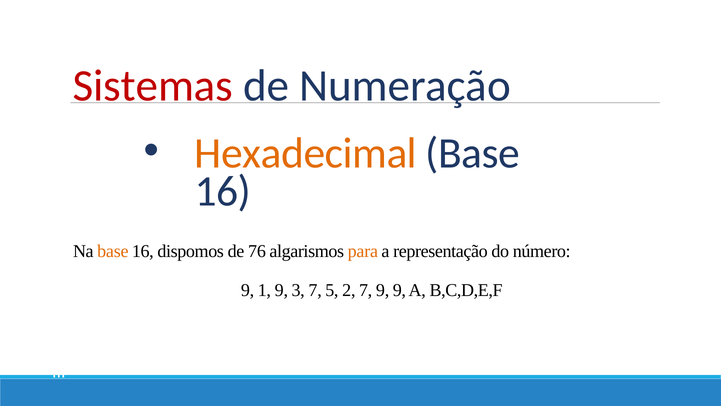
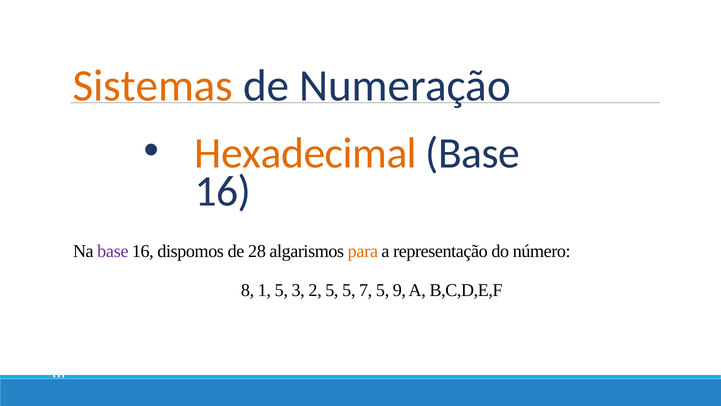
Sistemas colour: red -> orange
base at (113, 251) colour: orange -> purple
76: 76 -> 28
9 at (248, 290): 9 -> 8
1 9: 9 -> 5
3 7: 7 -> 2
5 2: 2 -> 5
7 9: 9 -> 5
